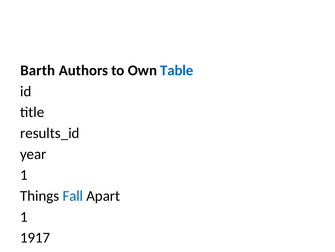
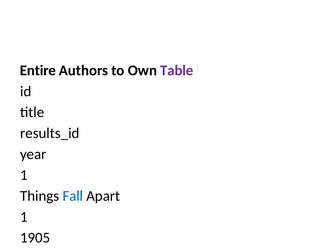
Barth at (38, 70): Barth -> Entire
Table colour: blue -> purple
1917: 1917 -> 1905
